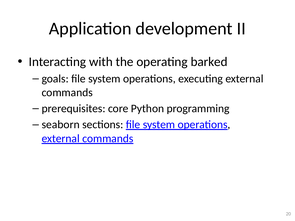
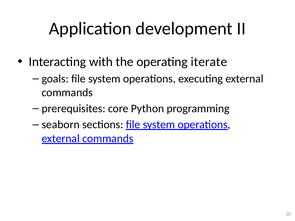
barked: barked -> iterate
